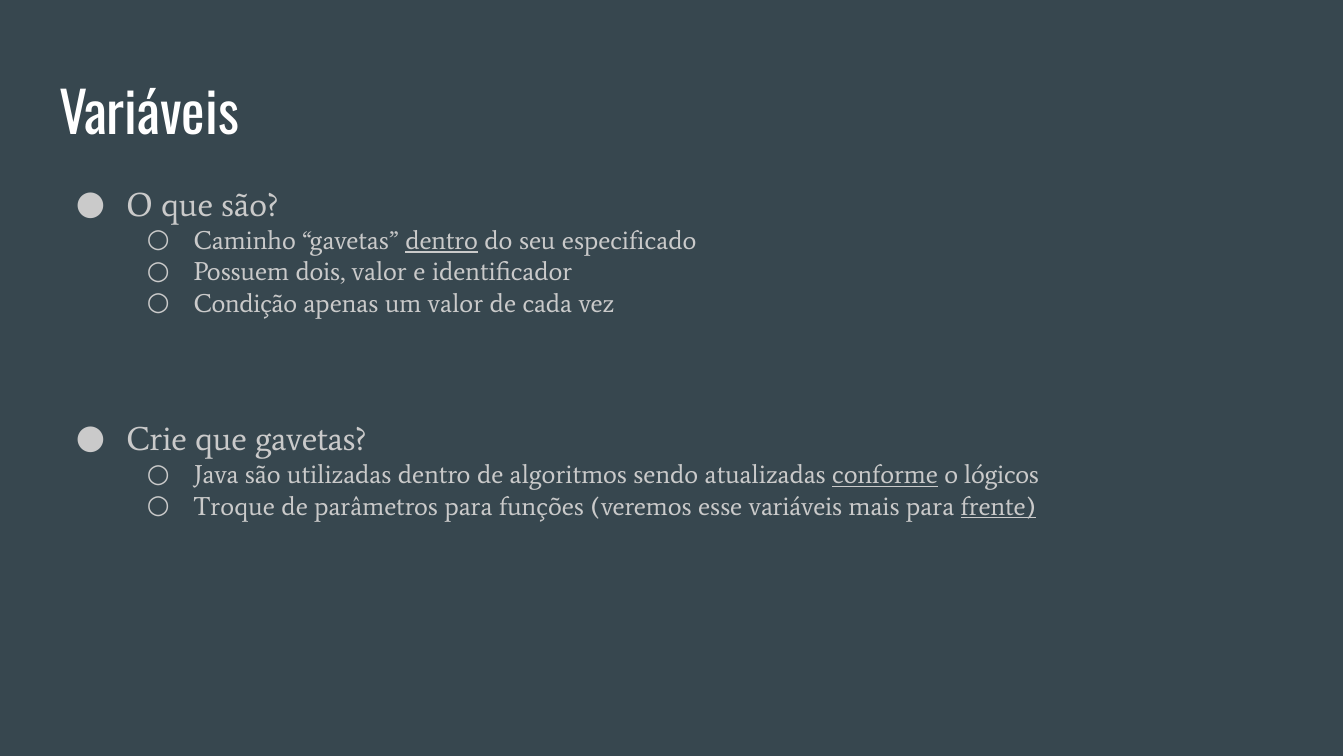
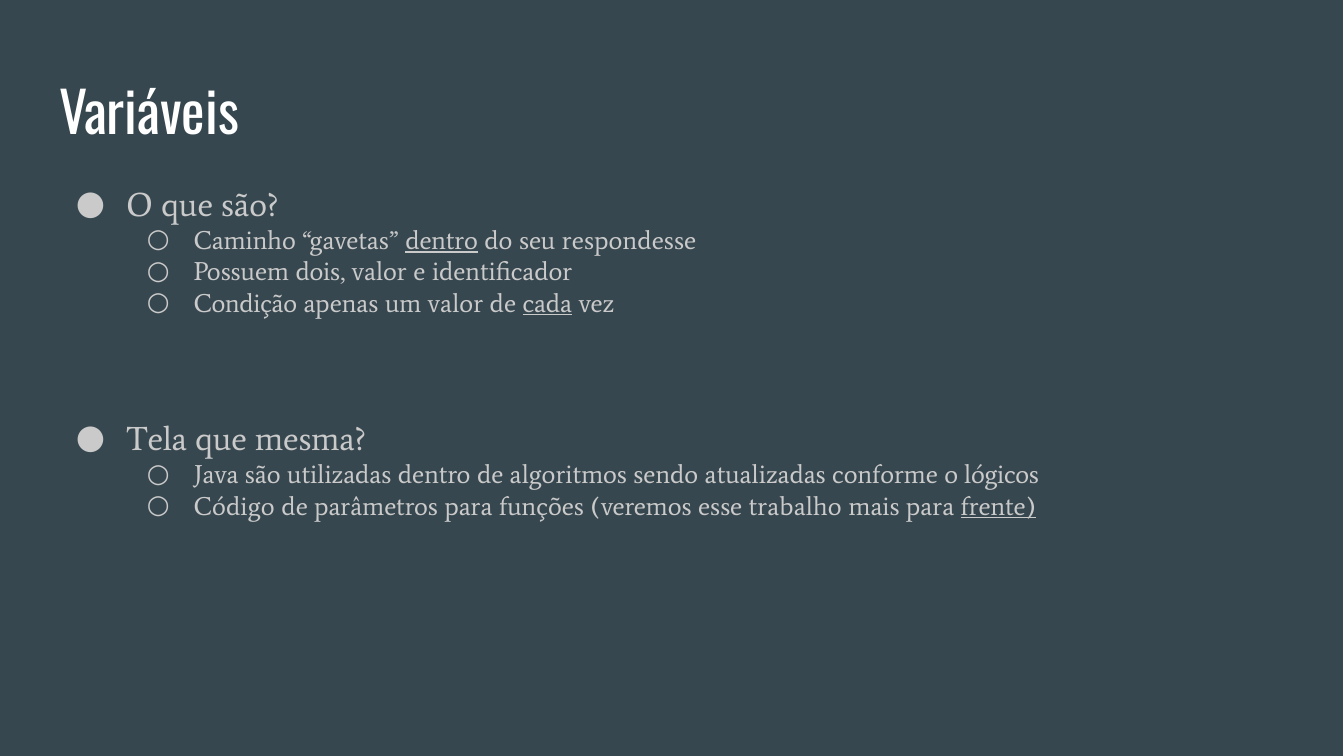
especificado: especificado -> respondesse
cada underline: none -> present
Crie: Crie -> Tela
que gavetas: gavetas -> mesma
conforme underline: present -> none
Troque: Troque -> Código
esse variáveis: variáveis -> trabalho
